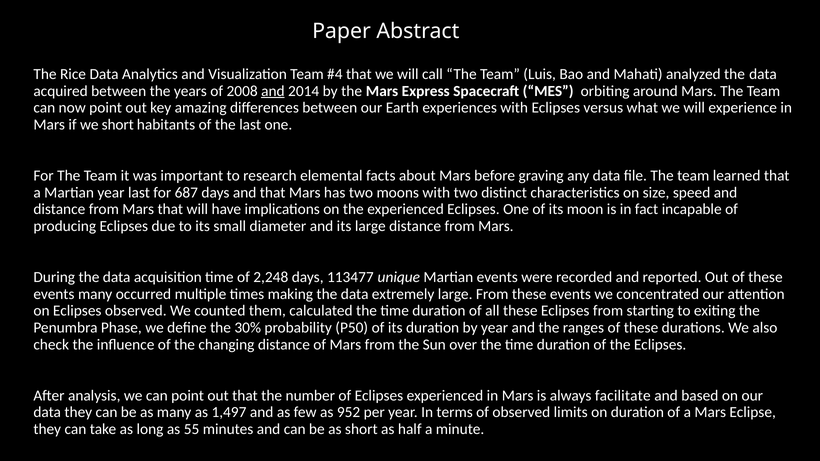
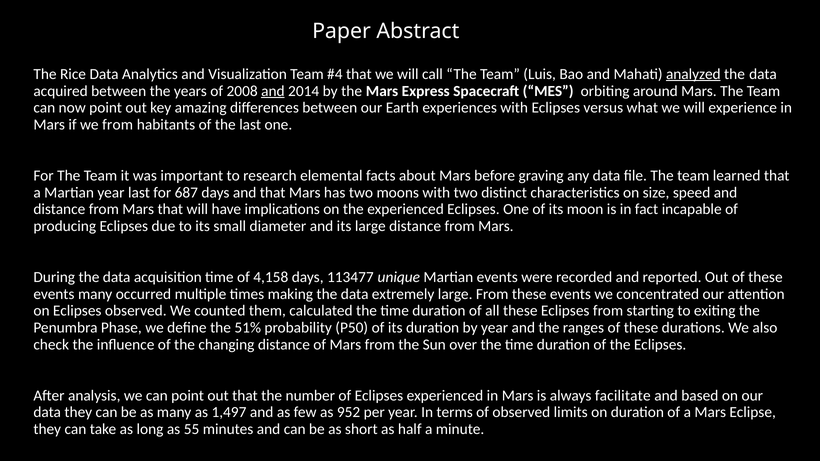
analyzed underline: none -> present
we short: short -> from
2,248: 2,248 -> 4,158
30%: 30% -> 51%
